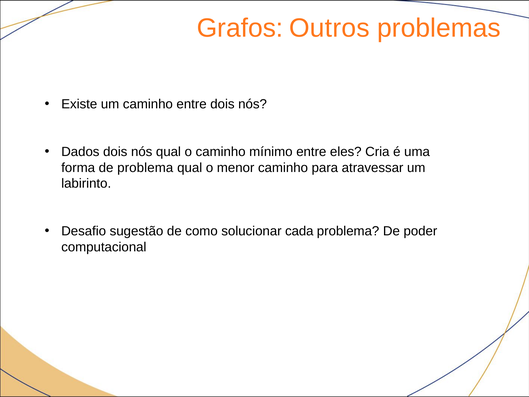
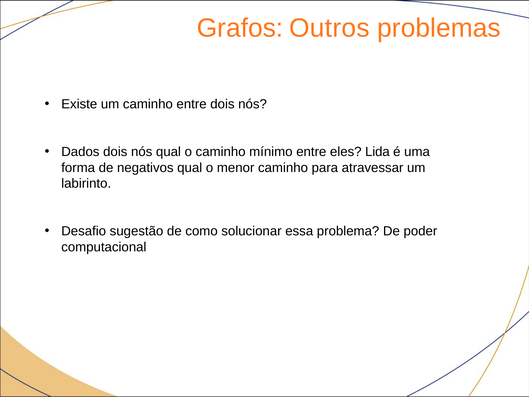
Cria: Cria -> Lida
de problema: problema -> negativos
cada: cada -> essa
